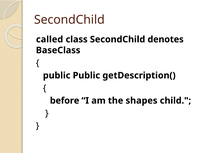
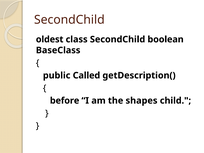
called: called -> oldest
denotes: denotes -> boolean
public Public: Public -> Called
